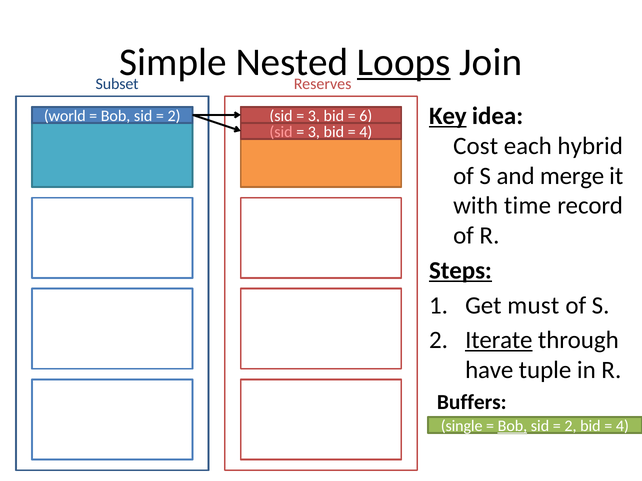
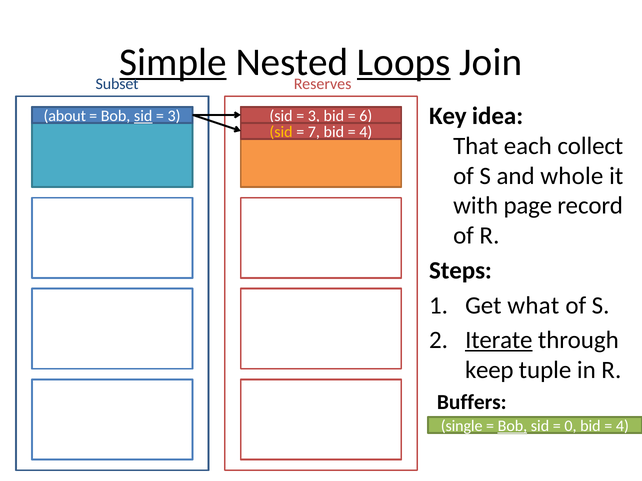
Simple underline: none -> present
Key underline: present -> none
world: world -> about
sid at (143, 116) underline: none -> present
2 at (174, 116): 2 -> 3
sid at (281, 132) colour: pink -> yellow
3 at (314, 132): 3 -> 7
Cost: Cost -> That
hybrid: hybrid -> collect
merge: merge -> whole
time: time -> page
Steps underline: present -> none
must: must -> what
have: have -> keep
2 at (571, 426): 2 -> 0
